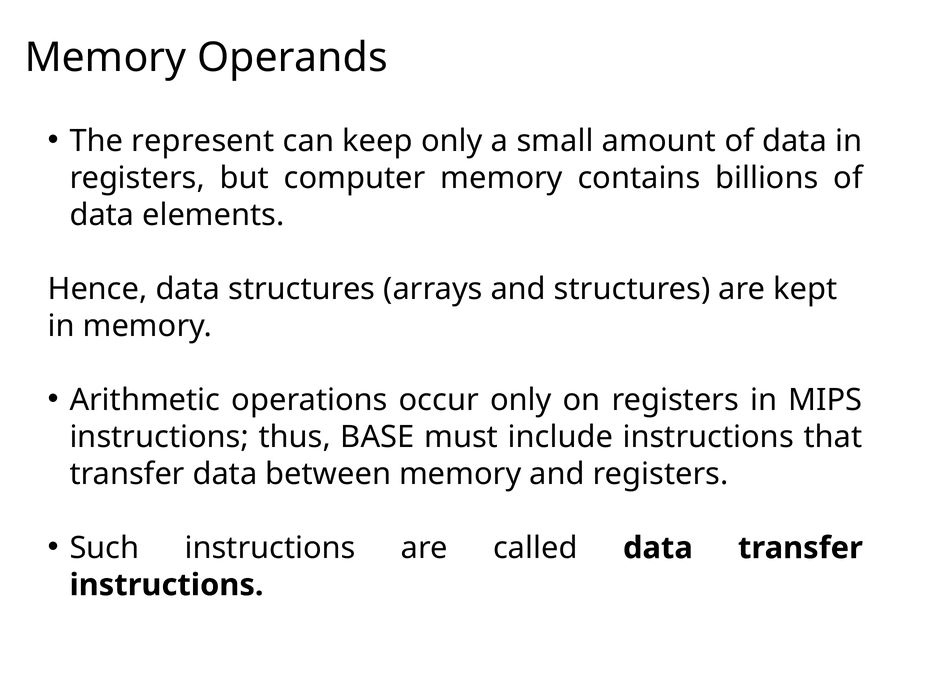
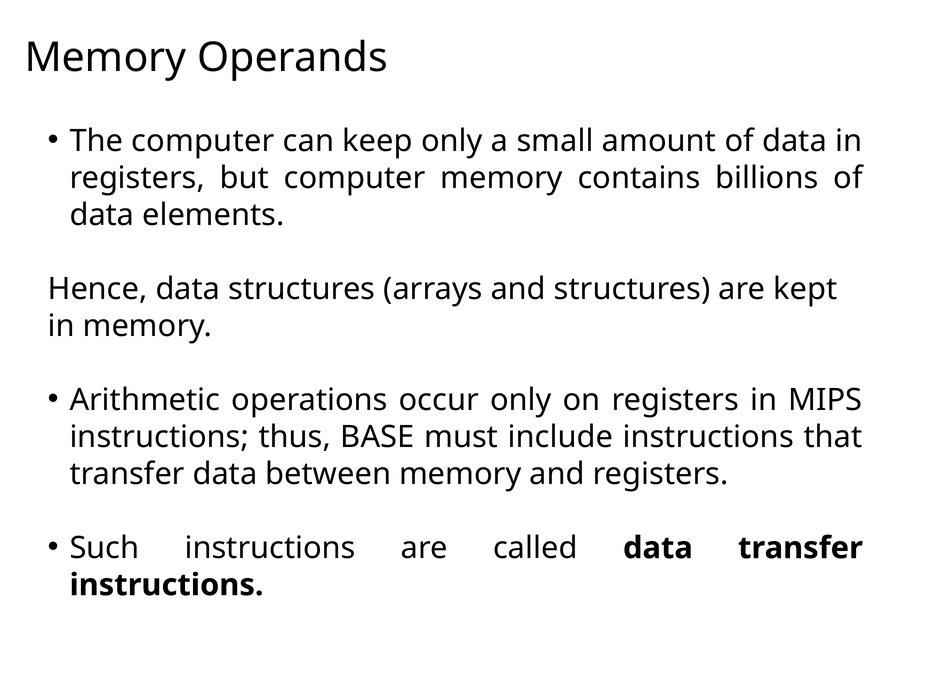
The represent: represent -> computer
